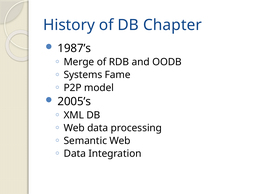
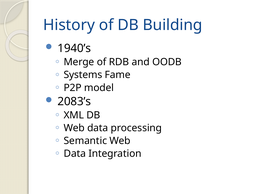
Chapter: Chapter -> Building
1987’s: 1987’s -> 1940’s
2005’s: 2005’s -> 2083’s
